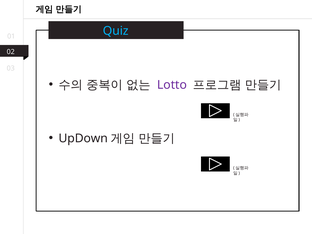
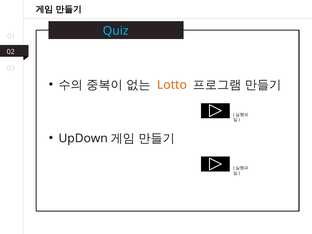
Lotto colour: purple -> orange
